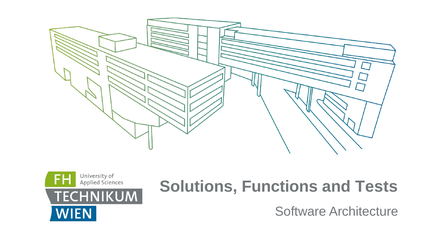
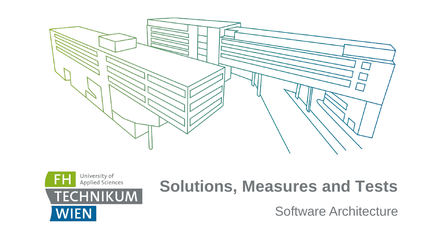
Functions: Functions -> Measures
